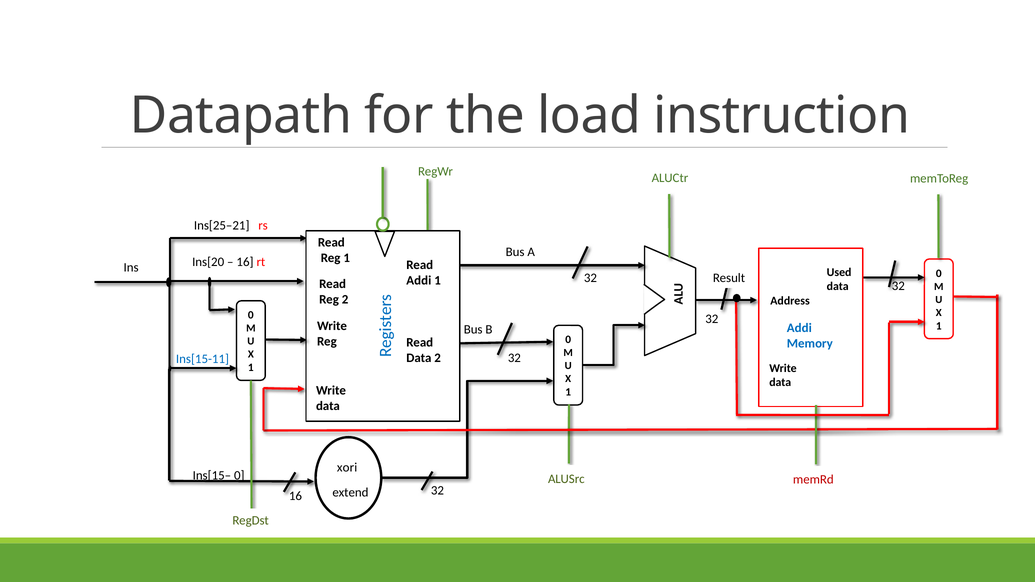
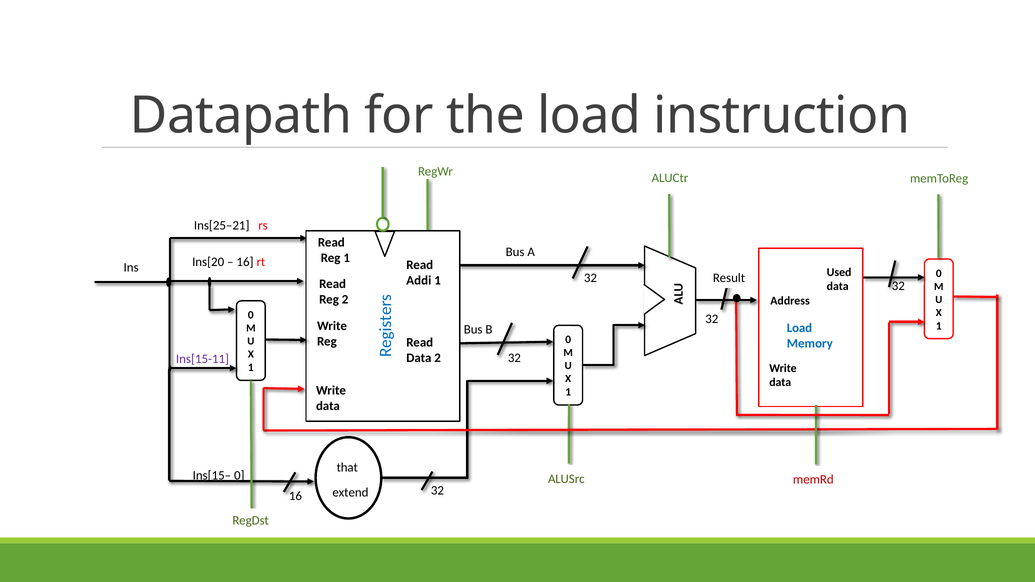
Addi at (799, 328): Addi -> Load
Ins[15-11 colour: blue -> purple
xori: xori -> that
